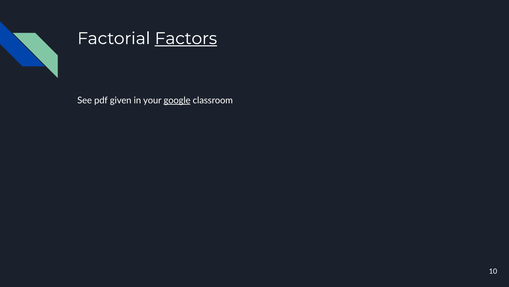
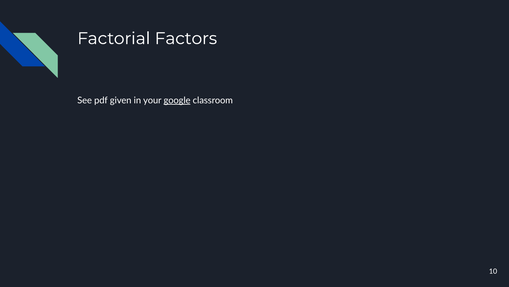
Factors underline: present -> none
